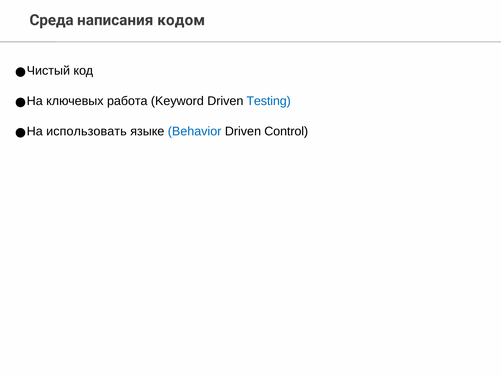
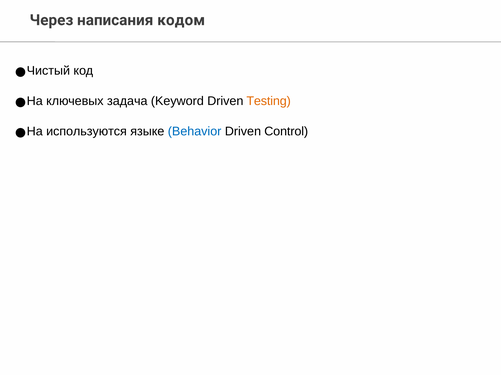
Среда: Среда -> Через
работа: работа -> задача
Testing colour: blue -> orange
использовать: использовать -> используются
